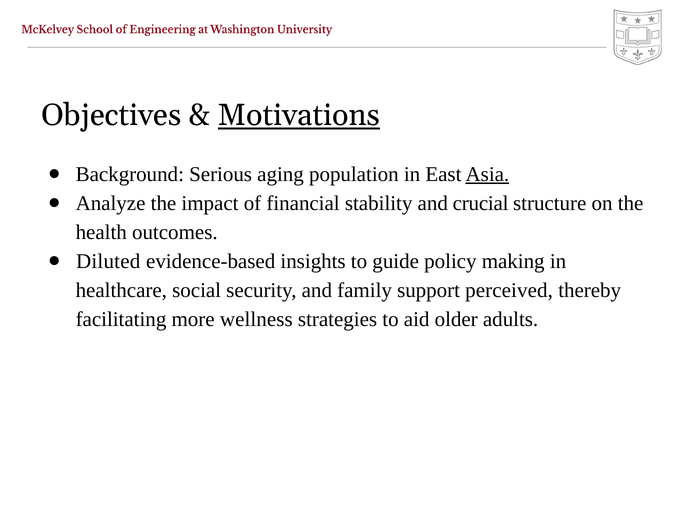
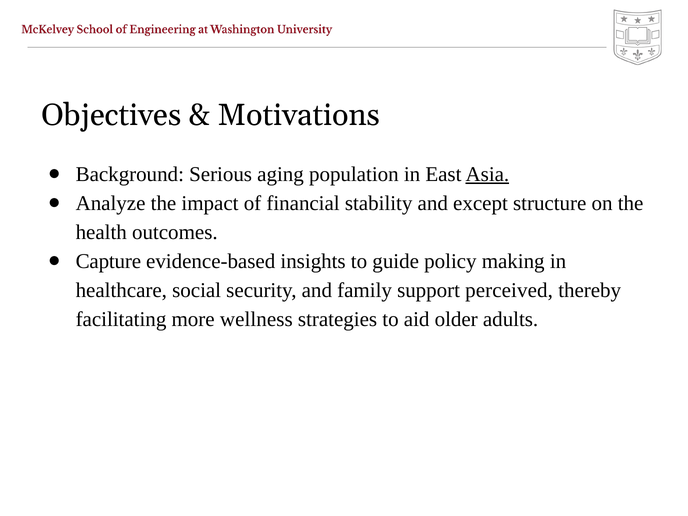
Motivations underline: present -> none
crucial: crucial -> except
Diluted: Diluted -> Capture
